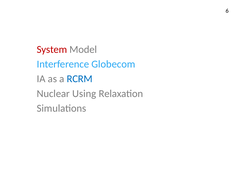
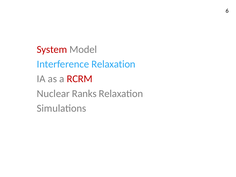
Interference Globecom: Globecom -> Relaxation
RCRM colour: blue -> red
Using: Using -> Ranks
